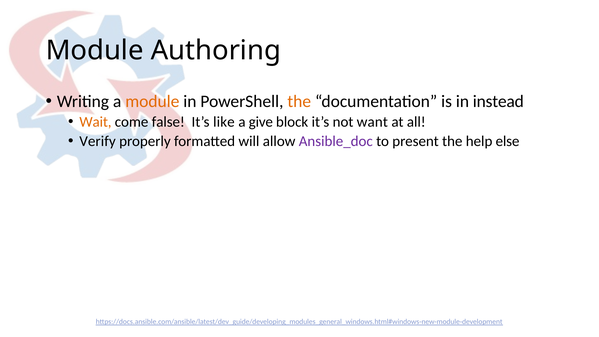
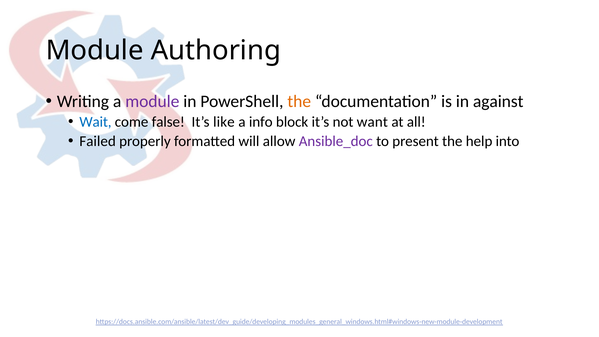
module at (152, 101) colour: orange -> purple
instead: instead -> against
Wait colour: orange -> blue
give: give -> info
Verify: Verify -> Failed
else: else -> into
